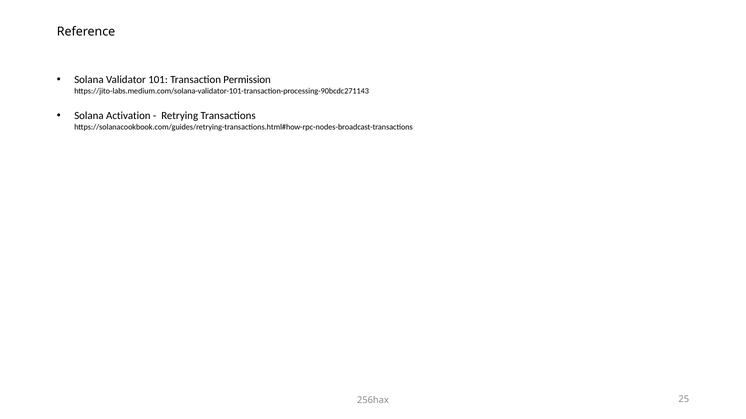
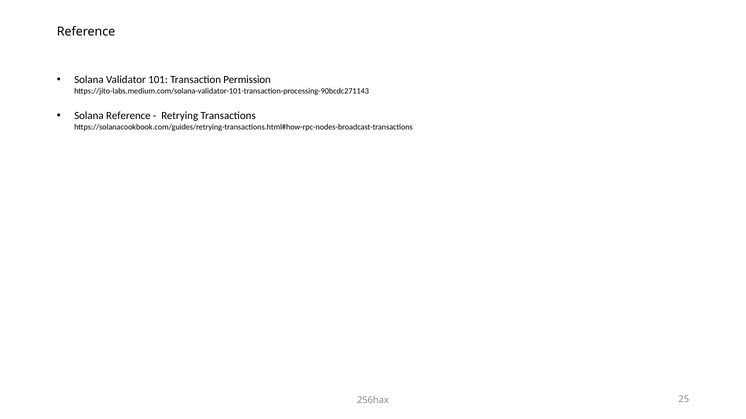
Solana Activation: Activation -> Reference
